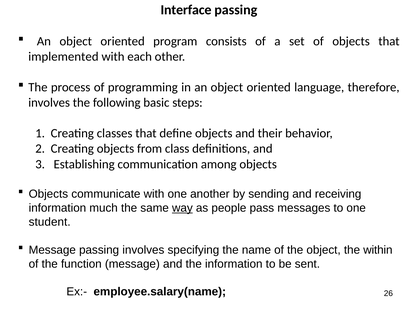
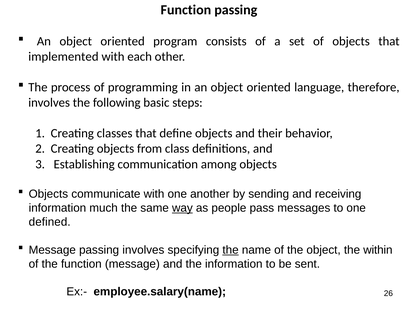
Interface at (186, 10): Interface -> Function
student: student -> defined
the at (231, 249) underline: none -> present
